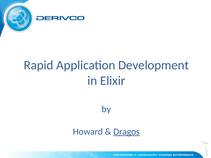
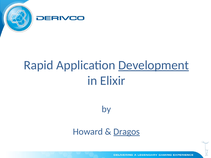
Development underline: none -> present
